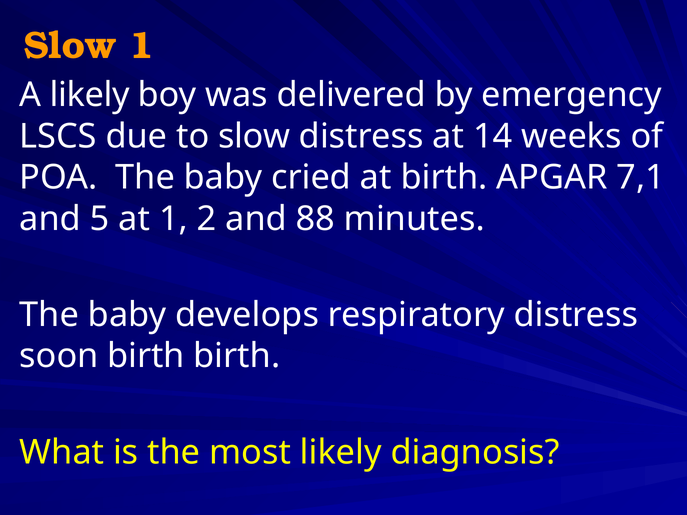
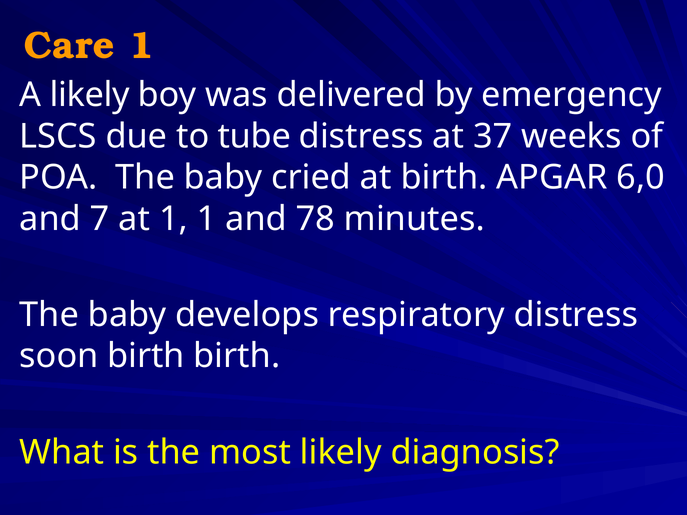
Slow at (70, 46): Slow -> Care
to slow: slow -> tube
14: 14 -> 37
7,1: 7,1 -> 6,0
5: 5 -> 7
1 2: 2 -> 1
88: 88 -> 78
